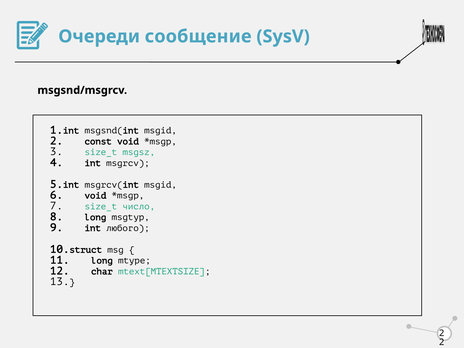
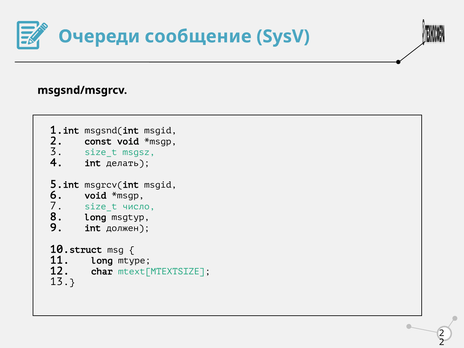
msgrcv: msgrcv -> делать
любого: любого -> должен
